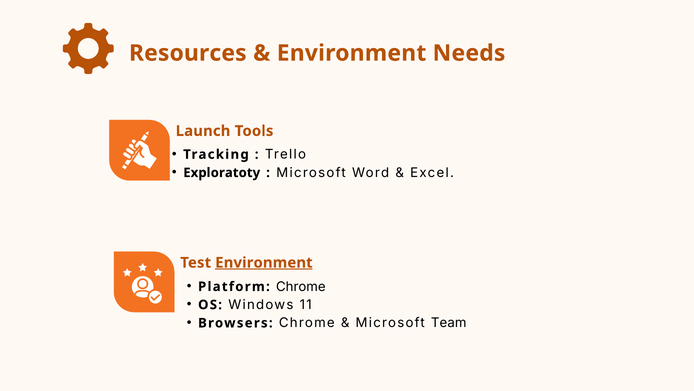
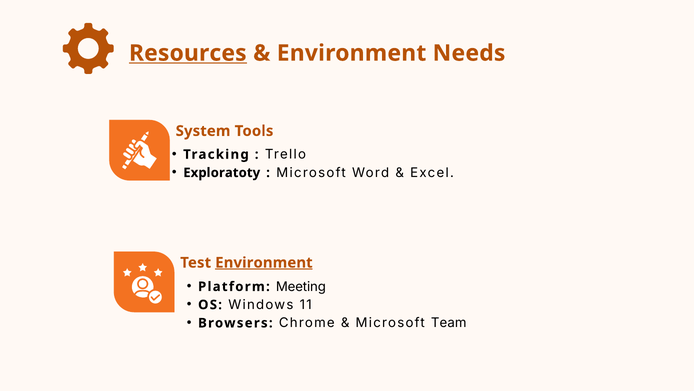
Resources underline: none -> present
Launch: Launch -> System
Platform Chrome: Chrome -> Meeting
